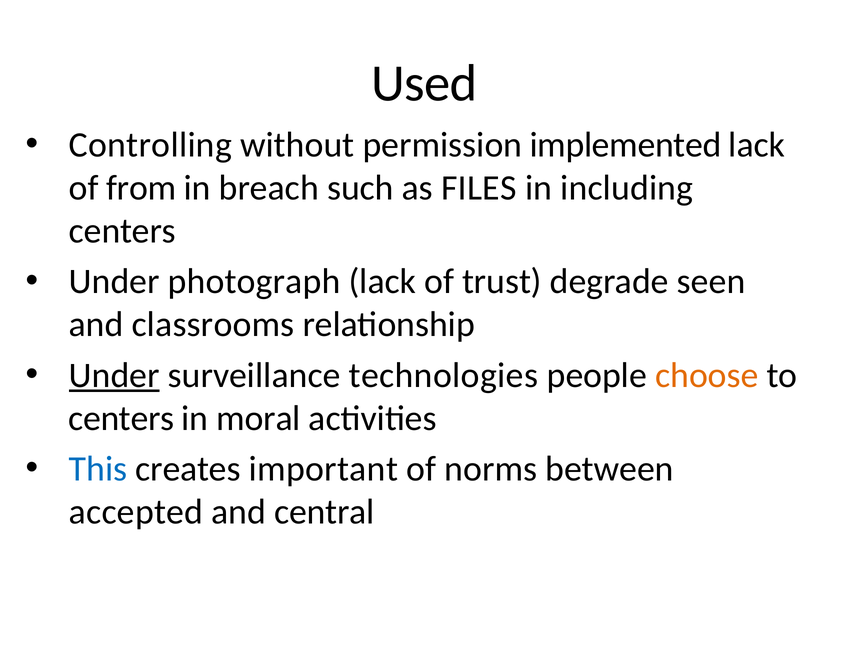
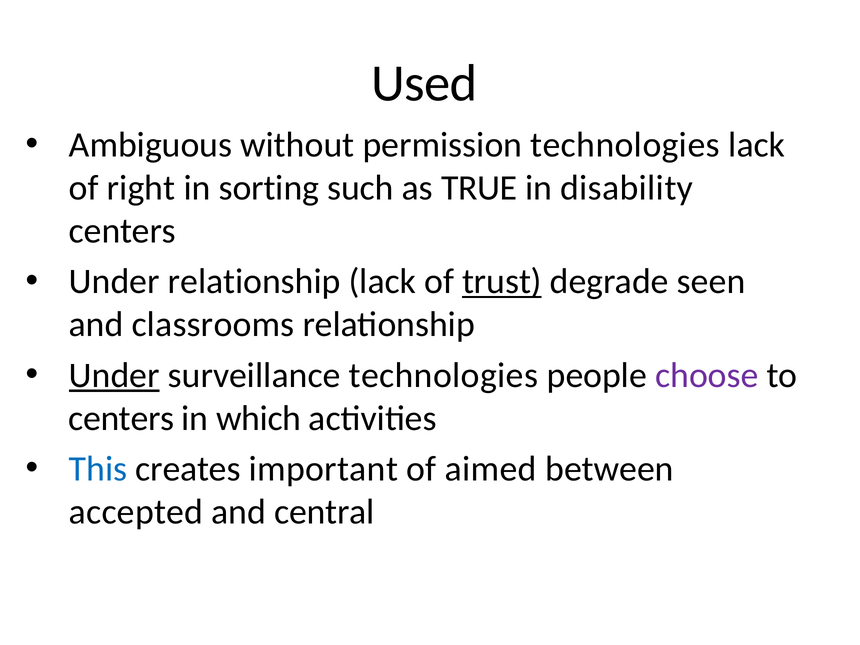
Controlling: Controlling -> Ambiguous
permission implemented: implemented -> technologies
from: from -> right
breach: breach -> sorting
FILES: FILES -> TRUE
including: including -> disability
Under photograph: photograph -> relationship
trust underline: none -> present
choose colour: orange -> purple
moral: moral -> which
norms: norms -> aimed
